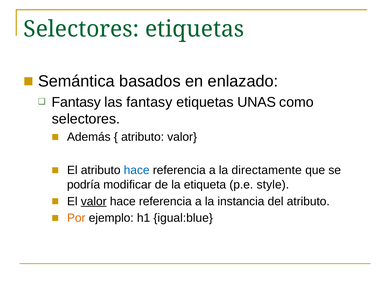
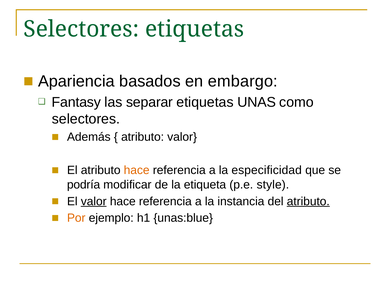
Semántica: Semántica -> Apariencia
enlazado: enlazado -> embargo
las fantasy: fantasy -> separar
hace at (137, 170) colour: blue -> orange
directamente: directamente -> especificidad
atributo at (308, 201) underline: none -> present
igual:blue: igual:blue -> unas:blue
